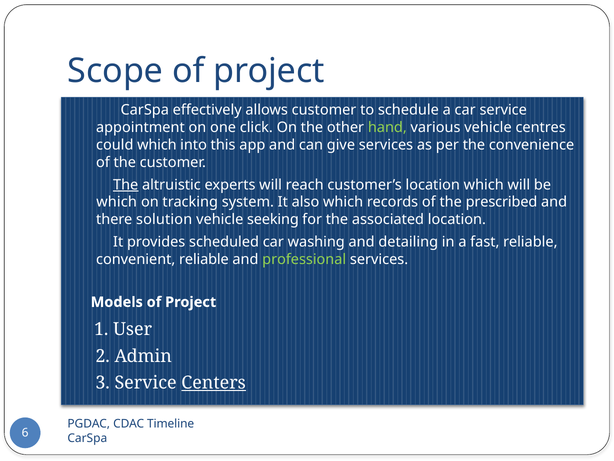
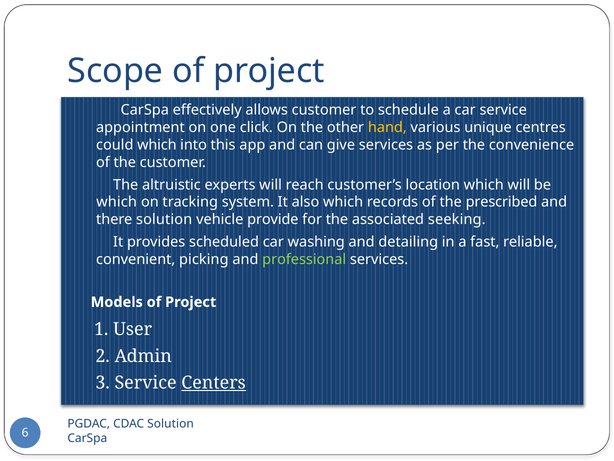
hand colour: light green -> yellow
various vehicle: vehicle -> unique
The at (126, 185) underline: present -> none
seeking: seeking -> provide
associated location: location -> seeking
convenient reliable: reliable -> picking
CDAC Timeline: Timeline -> Solution
